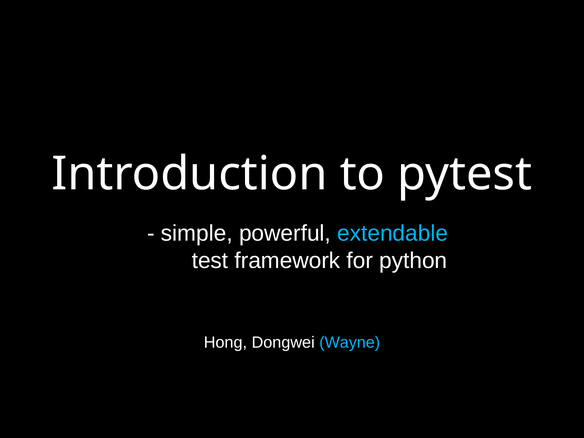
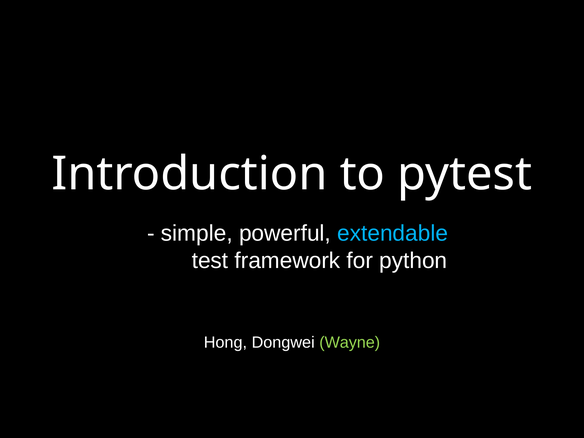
Wayne colour: light blue -> light green
